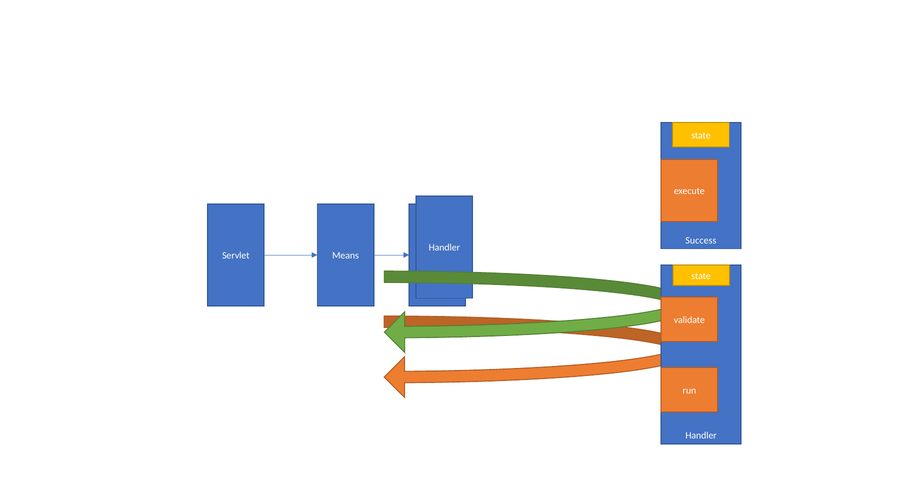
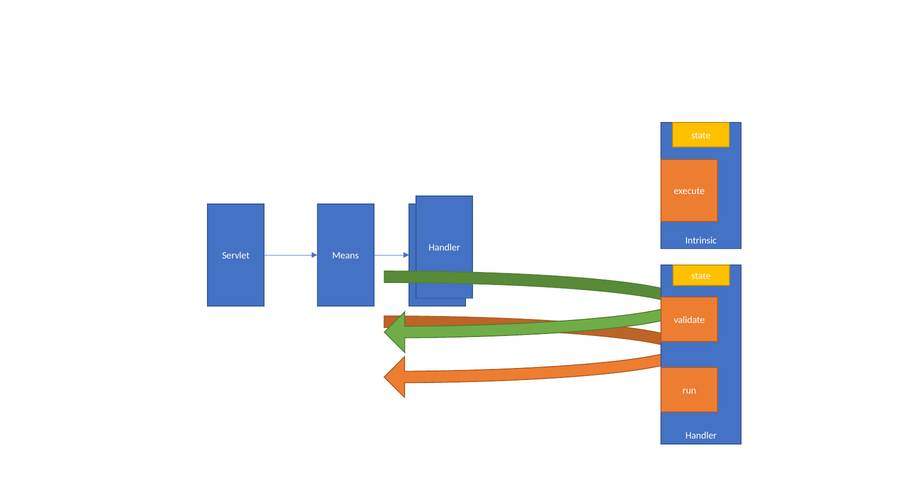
Success: Success -> Intrinsic
